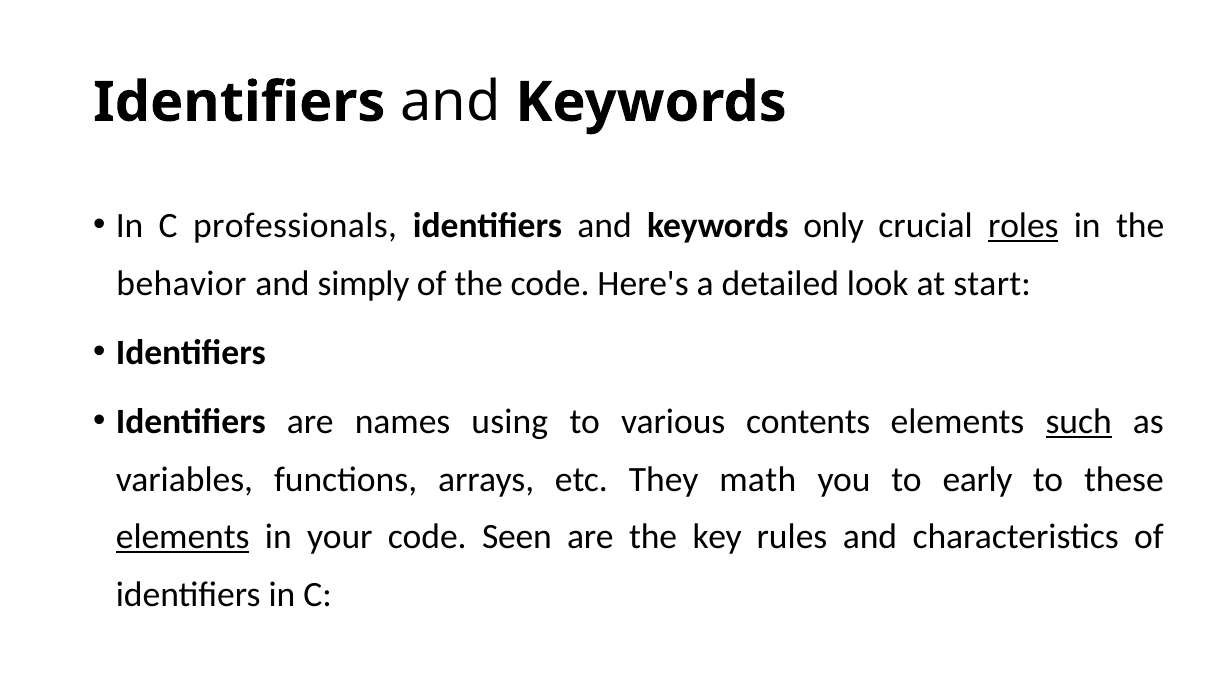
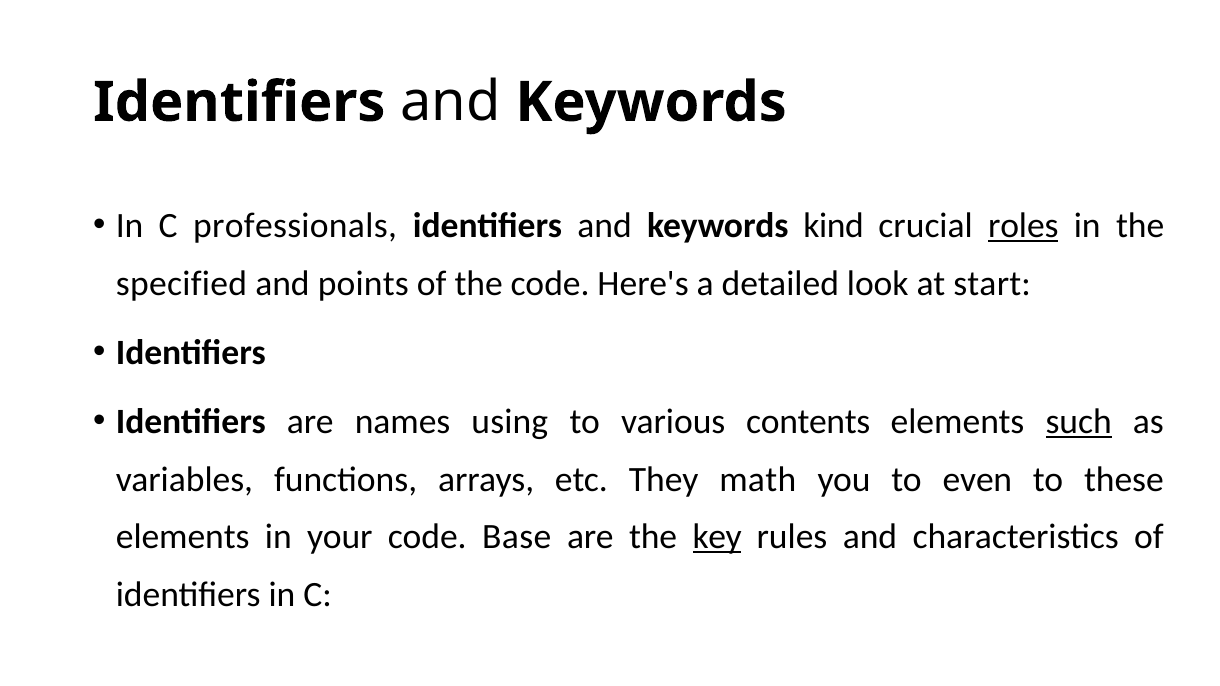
only: only -> kind
behavior: behavior -> specified
simply: simply -> points
early: early -> even
elements at (183, 537) underline: present -> none
Seen: Seen -> Base
key underline: none -> present
